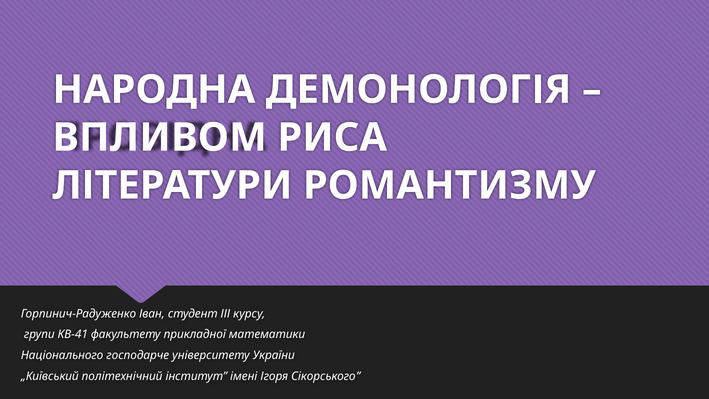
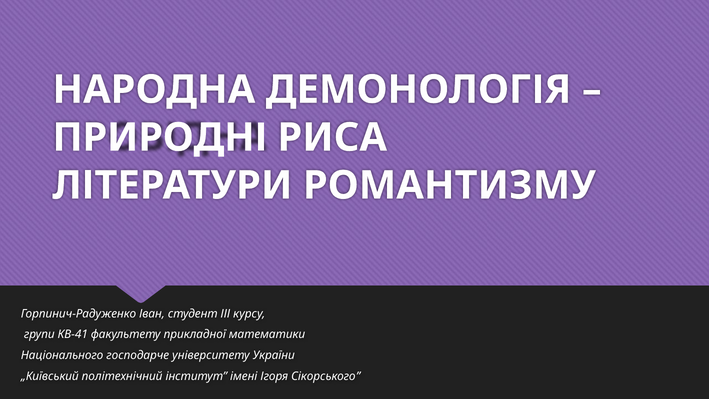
ВПЛИВОМ: ВПЛИВОМ -> ПРИРОДНІ
